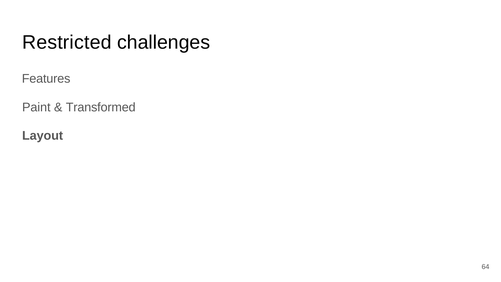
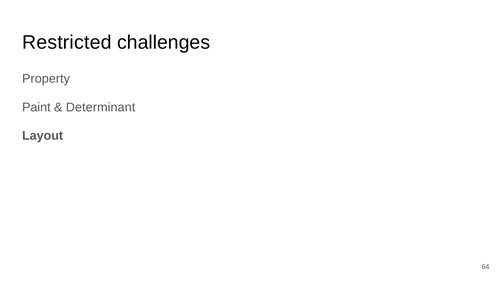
Features: Features -> Property
Transformed: Transformed -> Determinant
